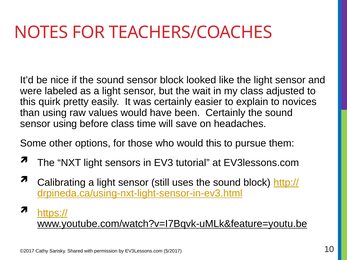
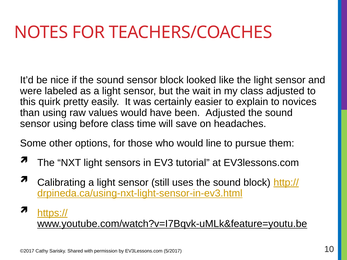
been Certainly: Certainly -> Adjusted
would this: this -> line
